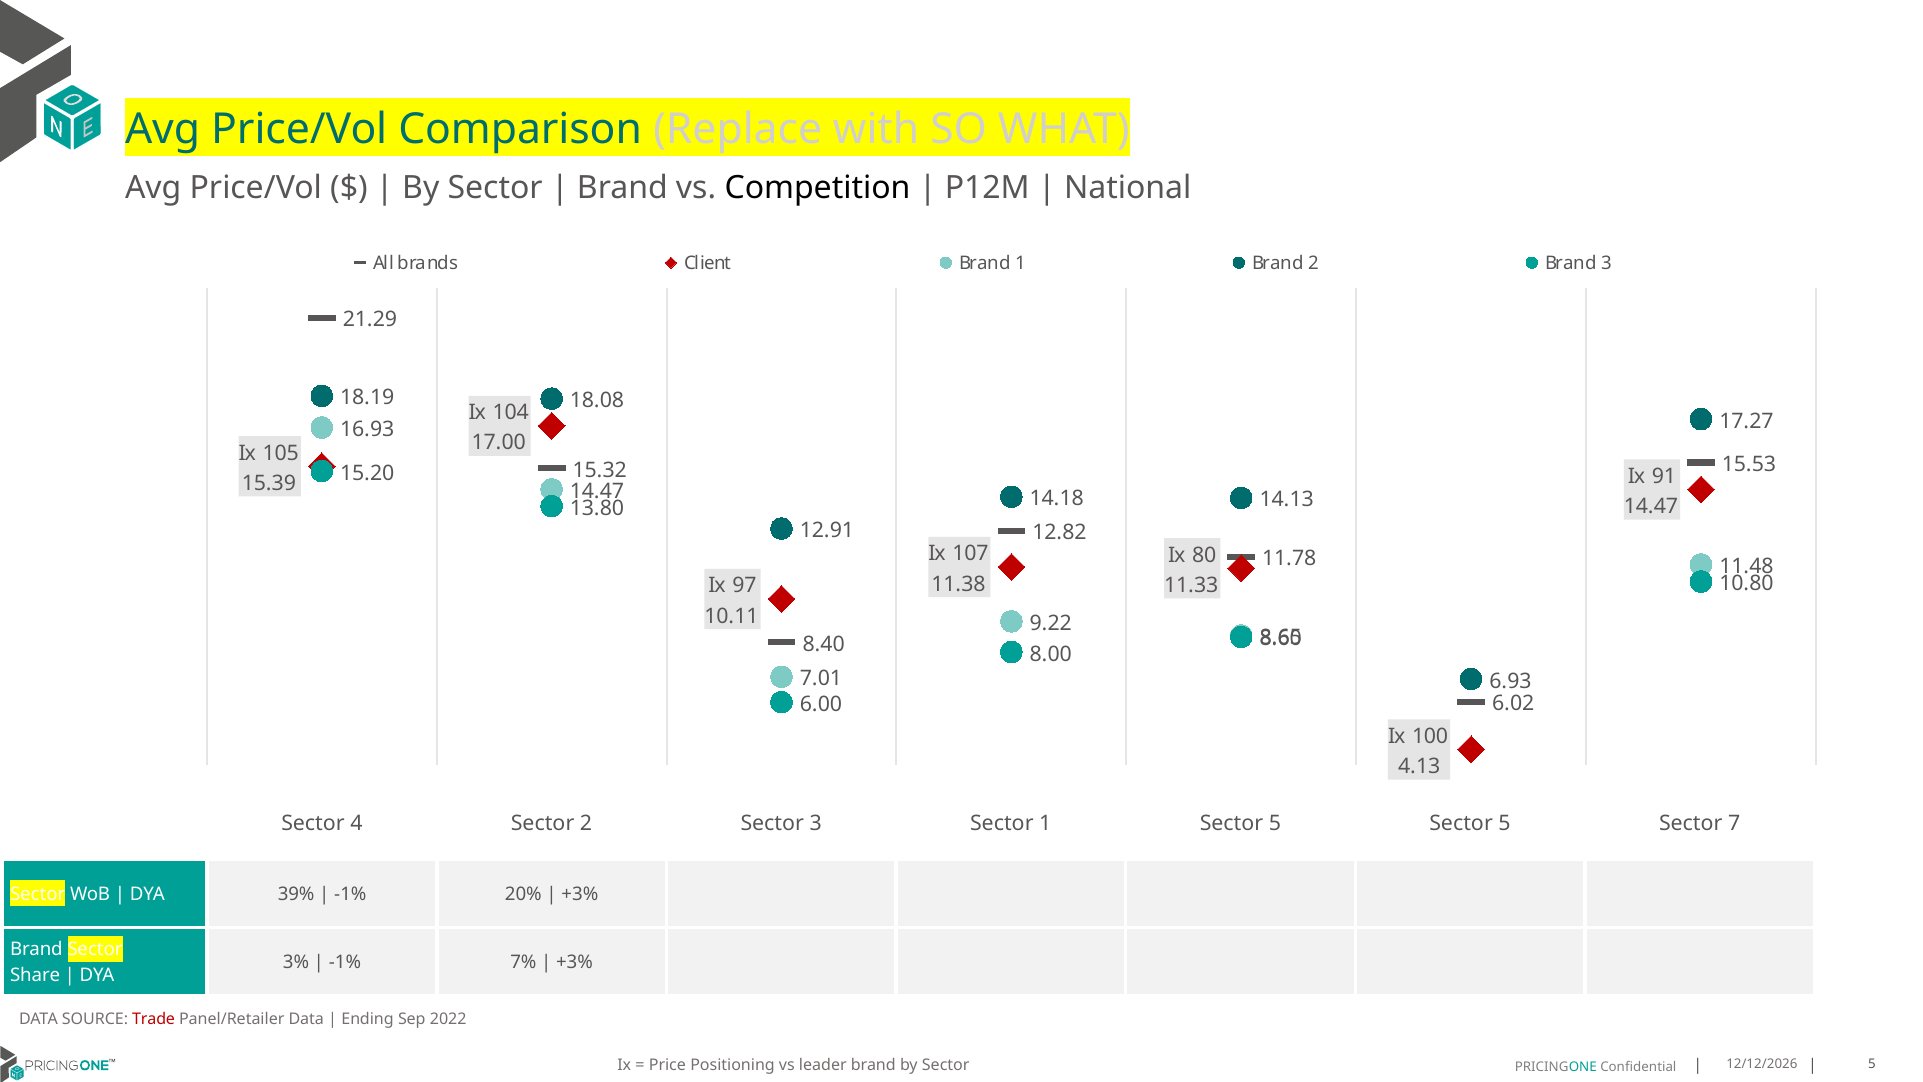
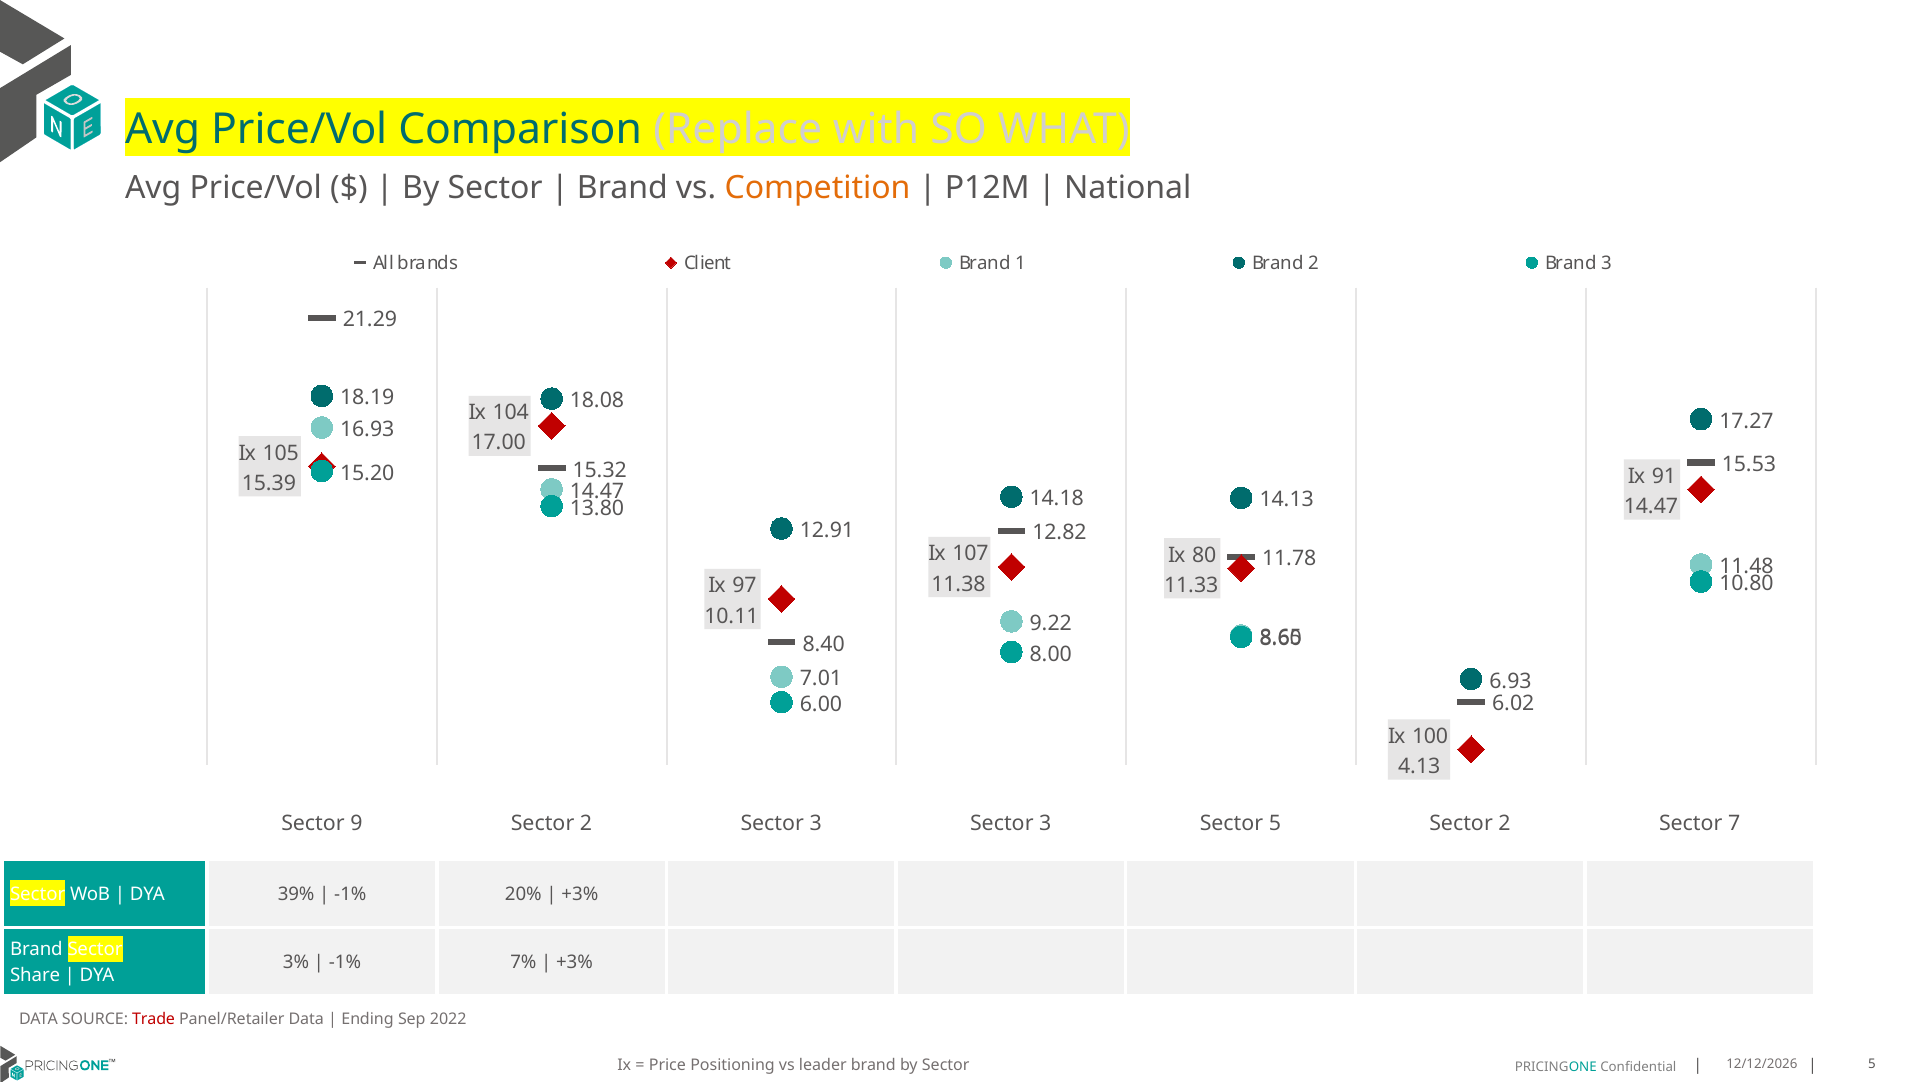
Competition colour: black -> orange
4: 4 -> 9
3 Sector 1: 1 -> 3
5 Sector 5: 5 -> 2
